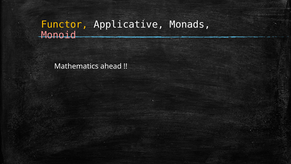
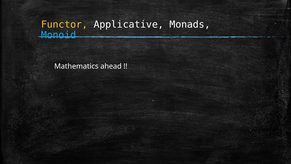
Monoid colour: pink -> light blue
